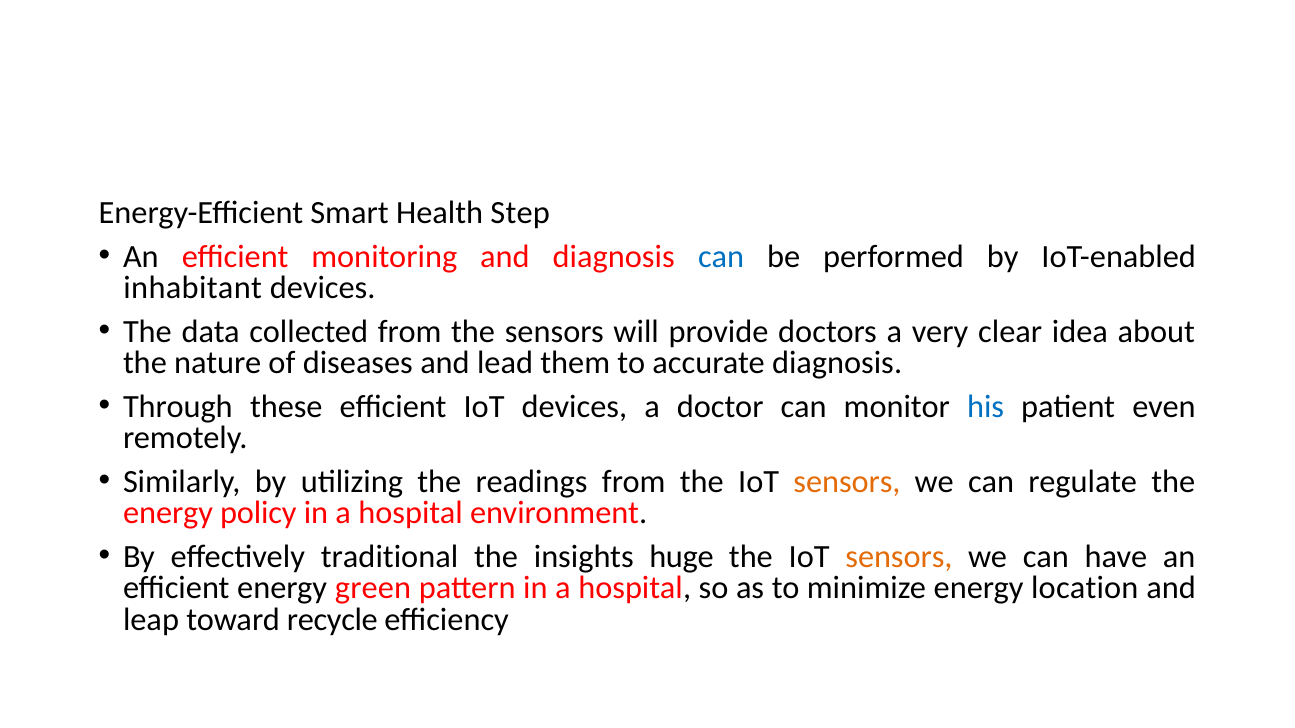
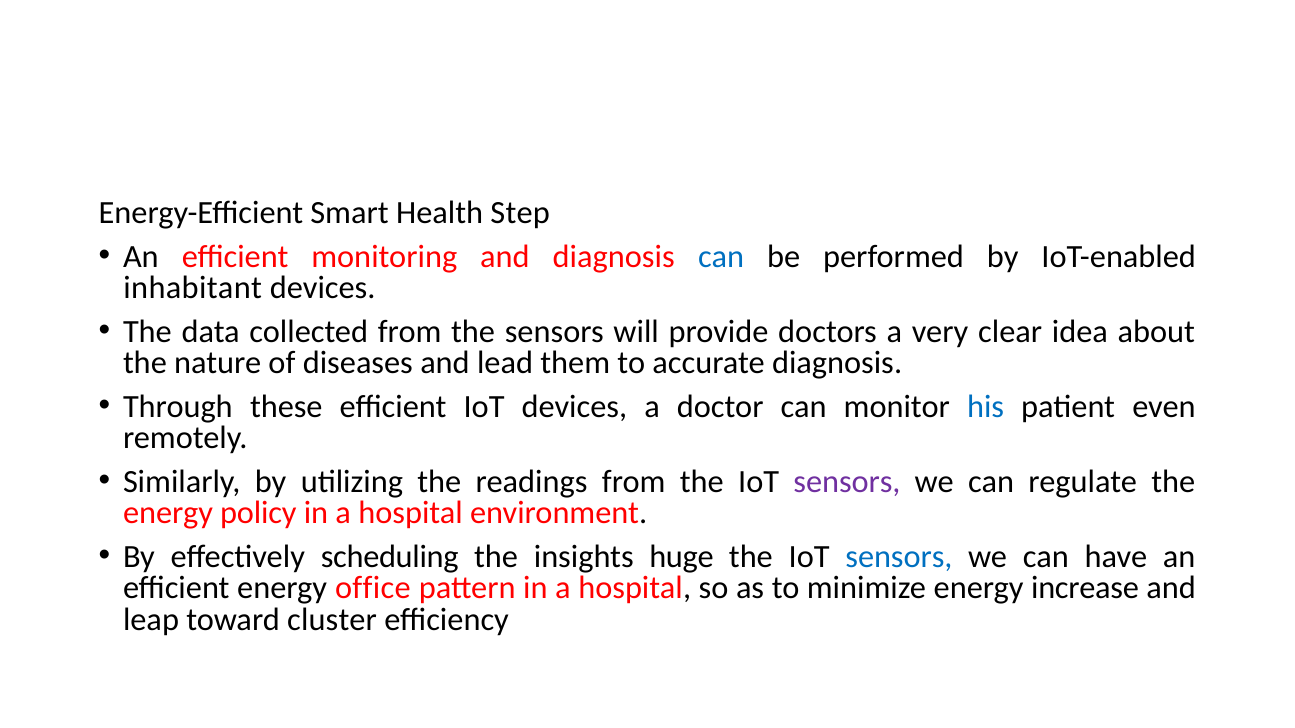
sensors at (847, 482) colour: orange -> purple
traditional: traditional -> scheduling
sensors at (899, 557) colour: orange -> blue
green: green -> office
location: location -> increase
recycle: recycle -> cluster
